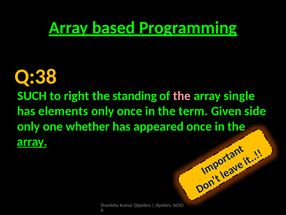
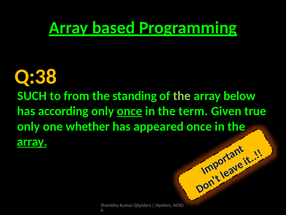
right: right -> from
the at (182, 96) colour: pink -> light green
single: single -> below
elements: elements -> according
once at (130, 111) underline: none -> present
side: side -> true
